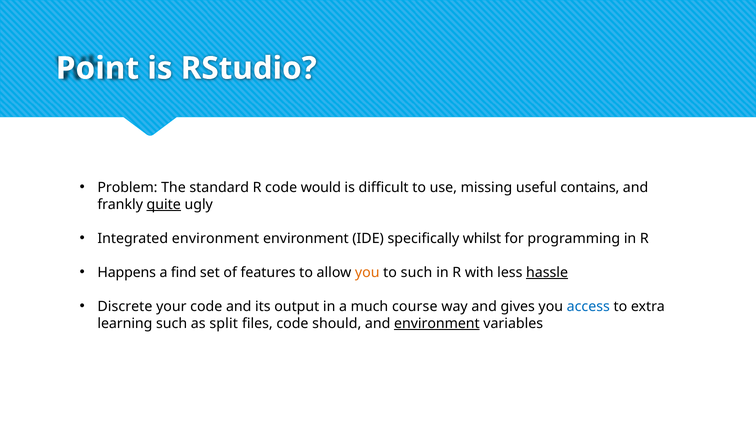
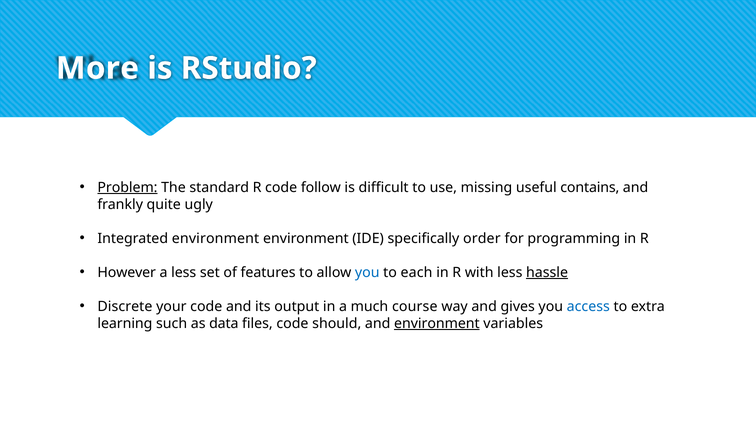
Point: Point -> More
Problem underline: none -> present
would: would -> follow
quite underline: present -> none
whilst: whilst -> order
Happens: Happens -> However
a find: find -> less
you at (367, 273) colour: orange -> blue
to such: such -> each
split: split -> data
